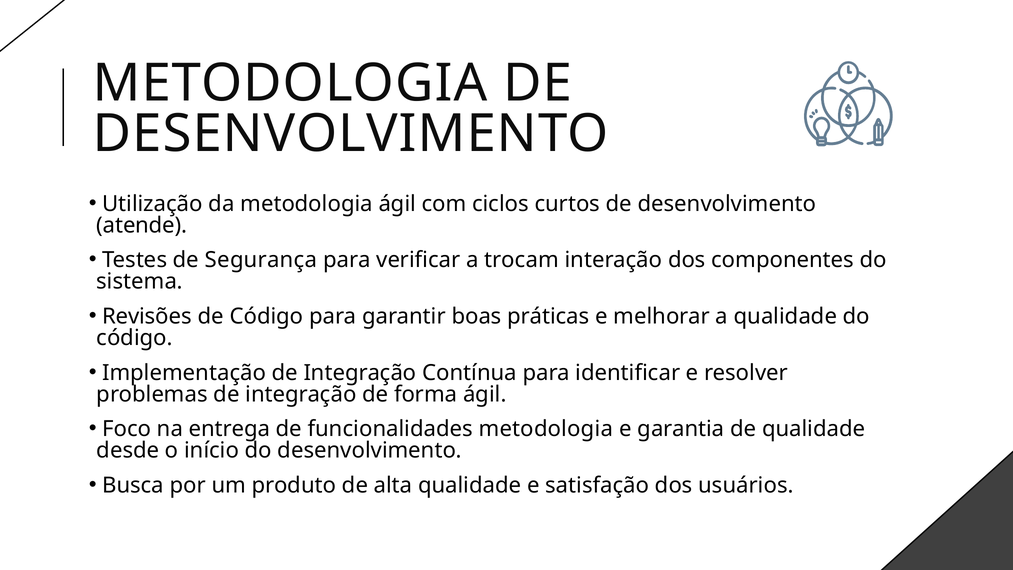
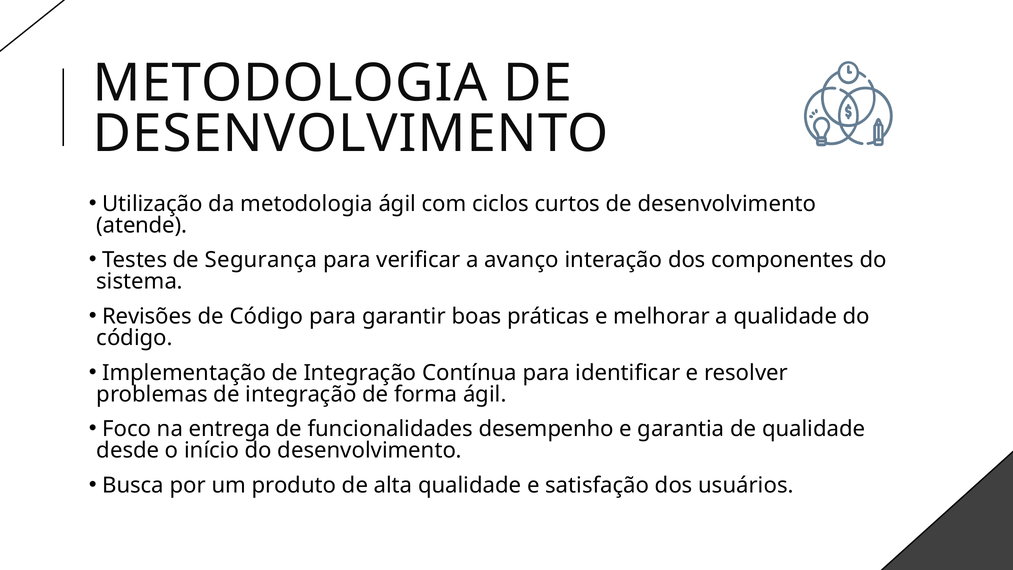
trocam: trocam -> avanço
funcionalidades metodologia: metodologia -> desempenho
